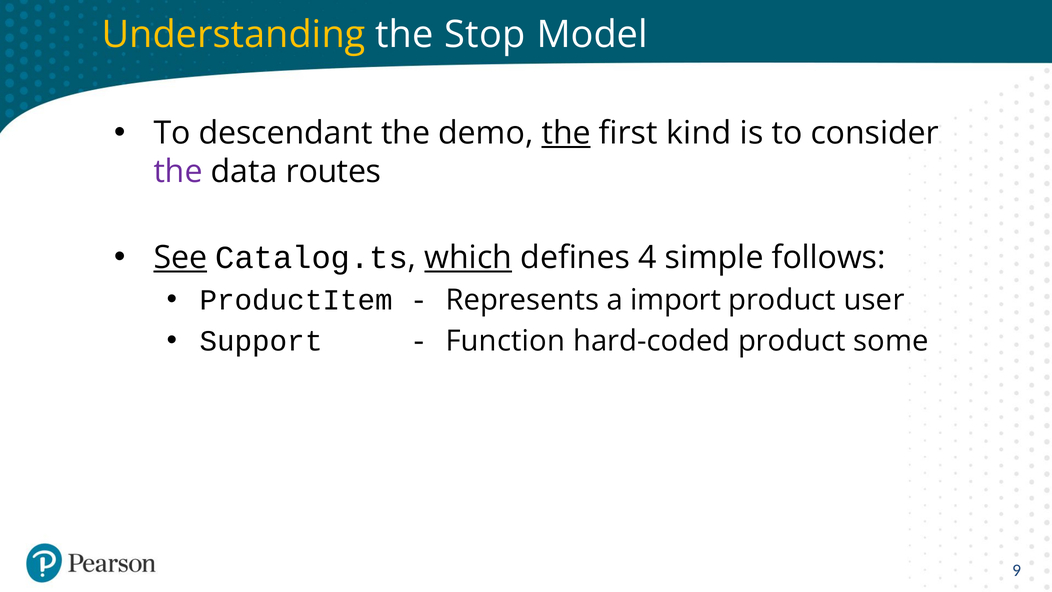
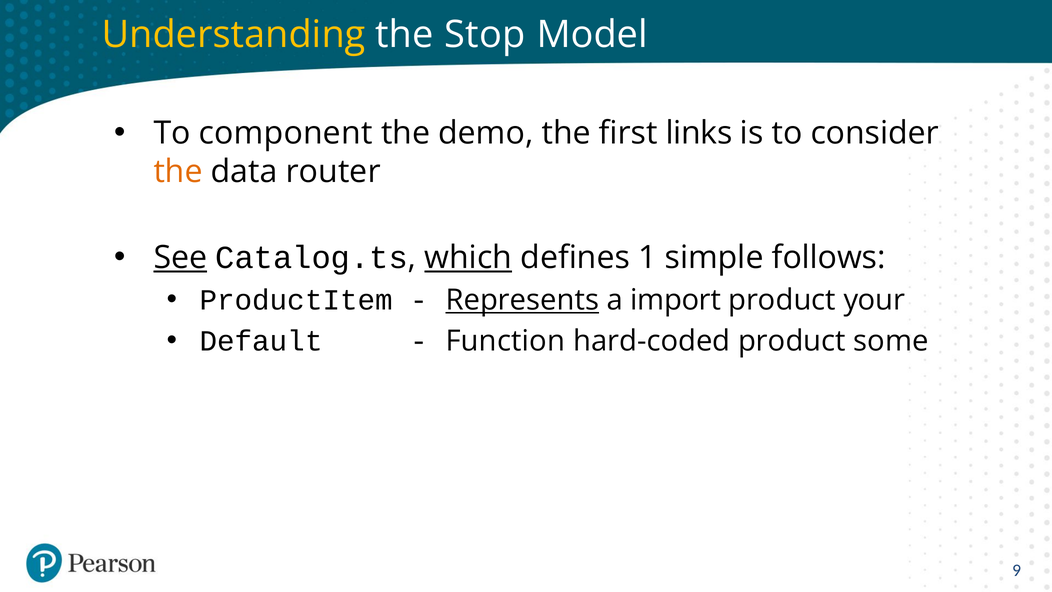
descendant: descendant -> component
the at (566, 133) underline: present -> none
kind: kind -> links
the at (178, 172) colour: purple -> orange
routes: routes -> router
4: 4 -> 1
Represents underline: none -> present
user: user -> your
Support: Support -> Default
